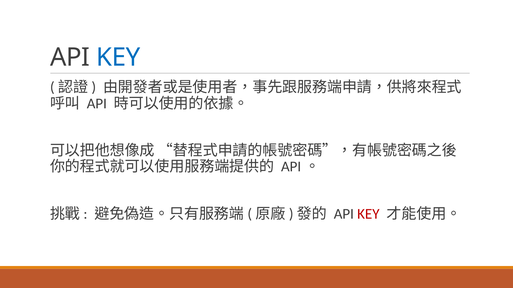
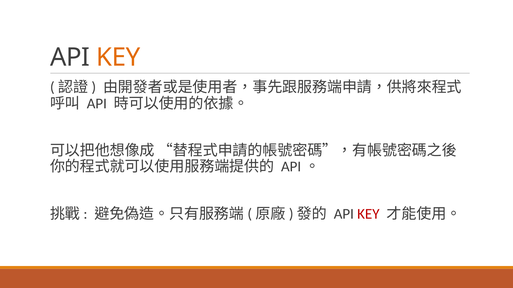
KEY at (118, 57) colour: blue -> orange
